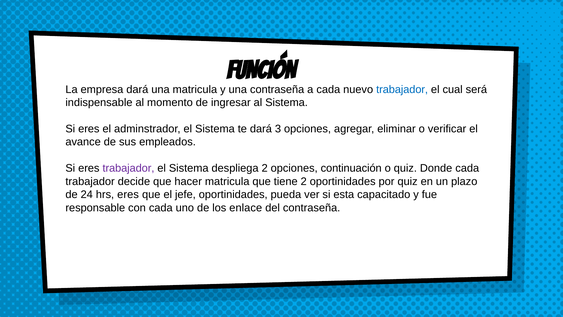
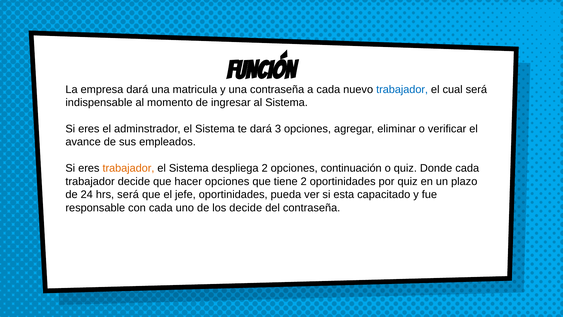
trabajador at (128, 168) colour: purple -> orange
hacer matricula: matricula -> opciones
hrs eres: eres -> será
los enlace: enlace -> decide
